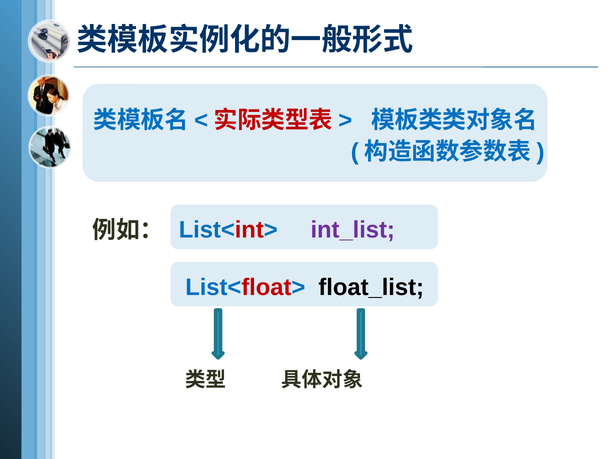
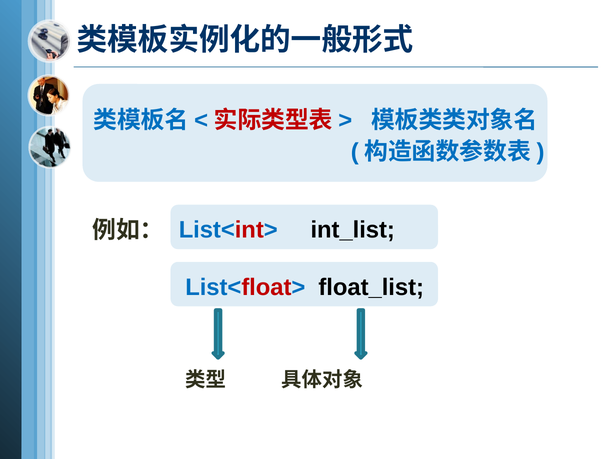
int_list colour: purple -> black
